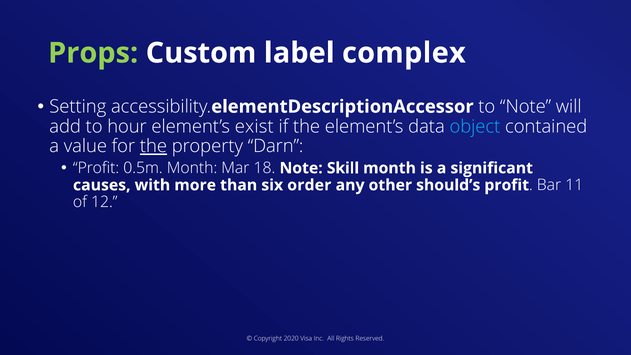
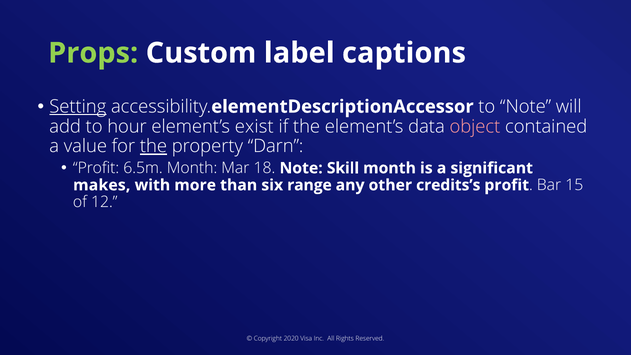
complex: complex -> captions
Setting underline: none -> present
object colour: light blue -> pink
0.5m: 0.5m -> 6.5m
causes: causes -> makes
order: order -> range
should’s: should’s -> credits’s
11: 11 -> 15
